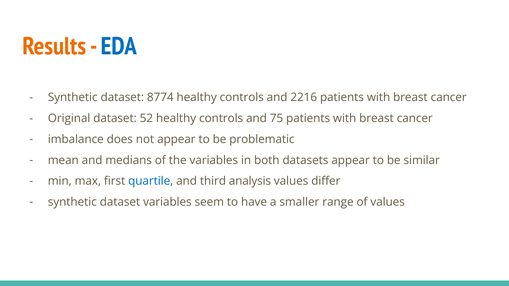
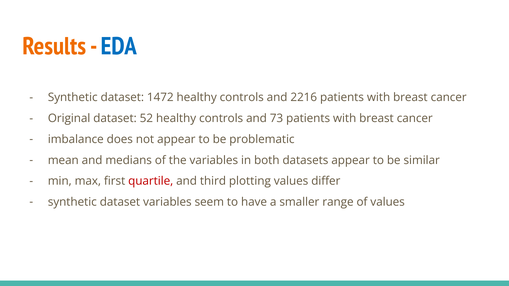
8774: 8774 -> 1472
75: 75 -> 73
quartile colour: blue -> red
analysis: analysis -> plotting
